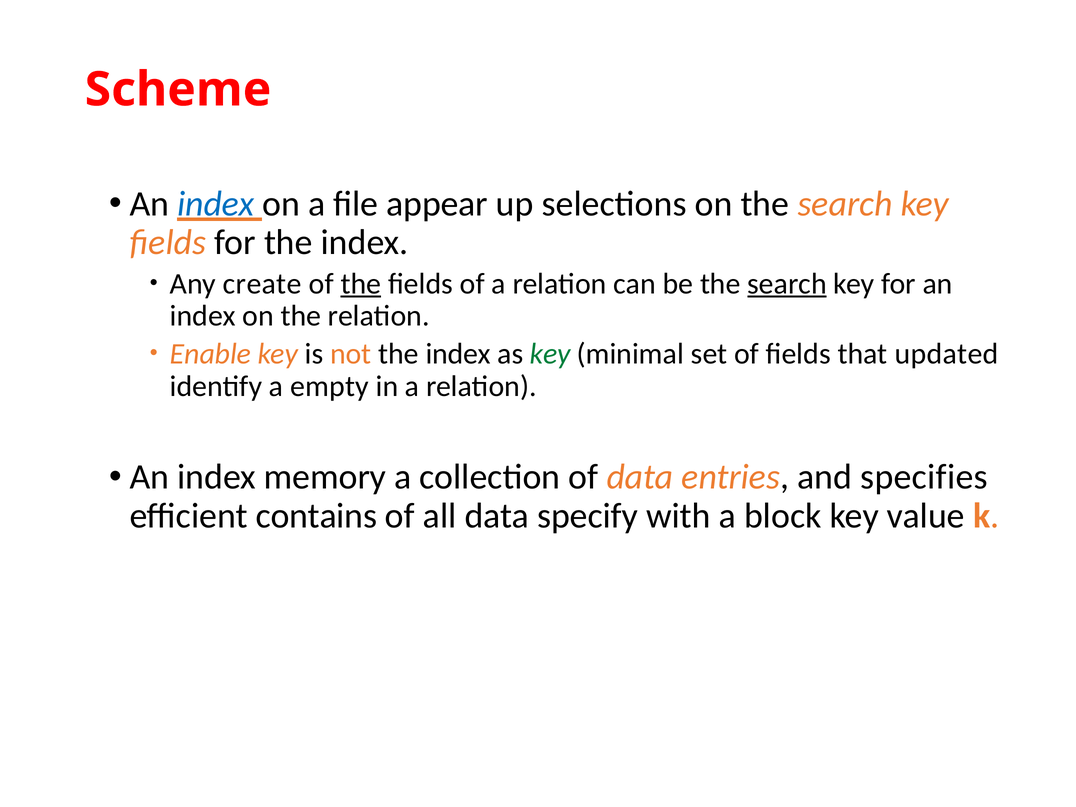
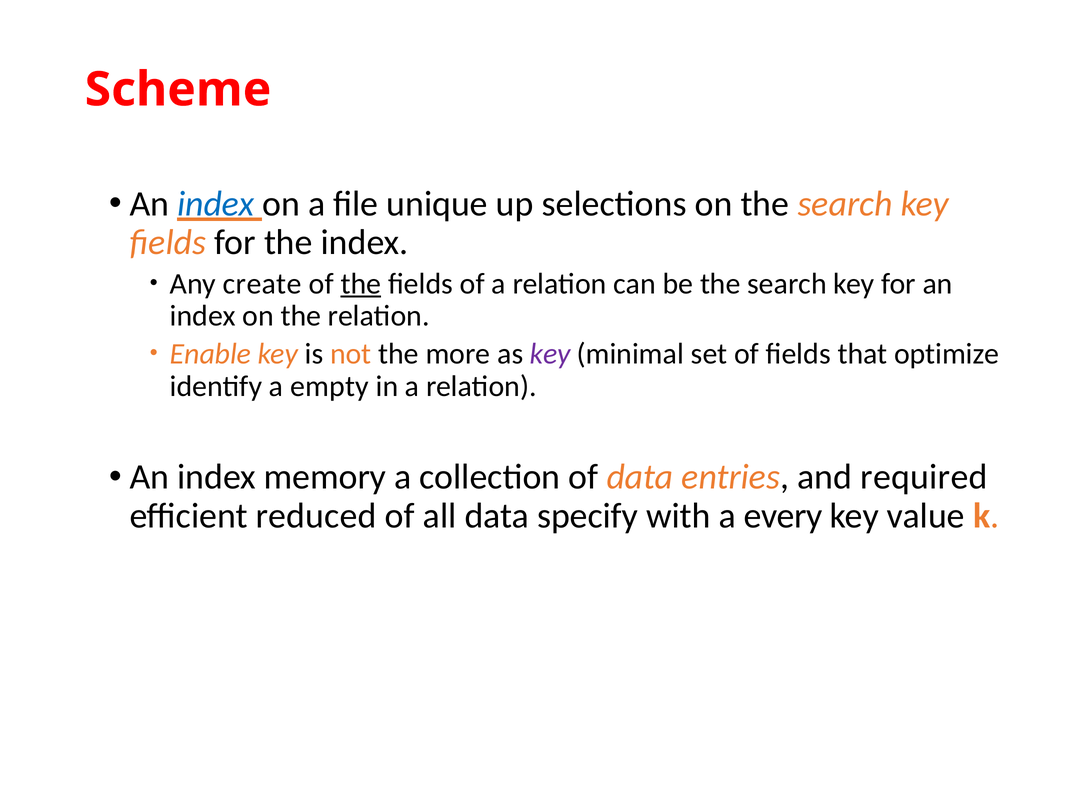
appear: appear -> unique
search at (787, 284) underline: present -> none
not the index: index -> more
key at (550, 354) colour: green -> purple
updated: updated -> optimize
specifies: specifies -> required
contains: contains -> reduced
block: block -> every
